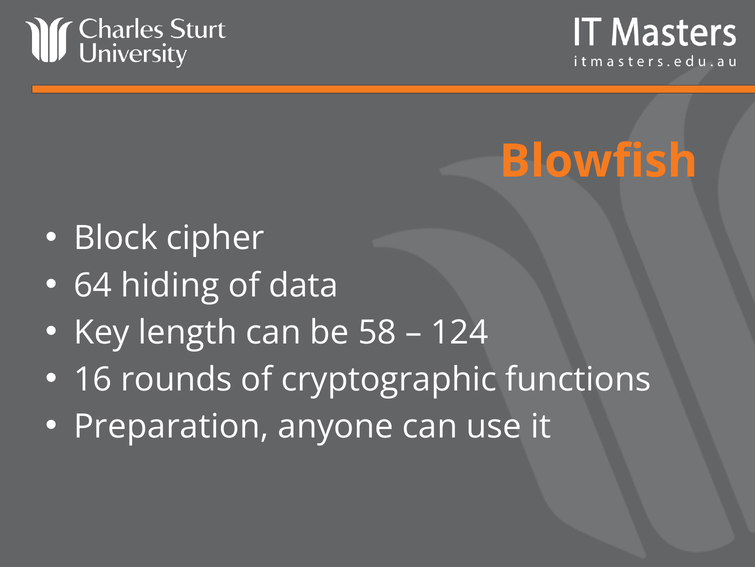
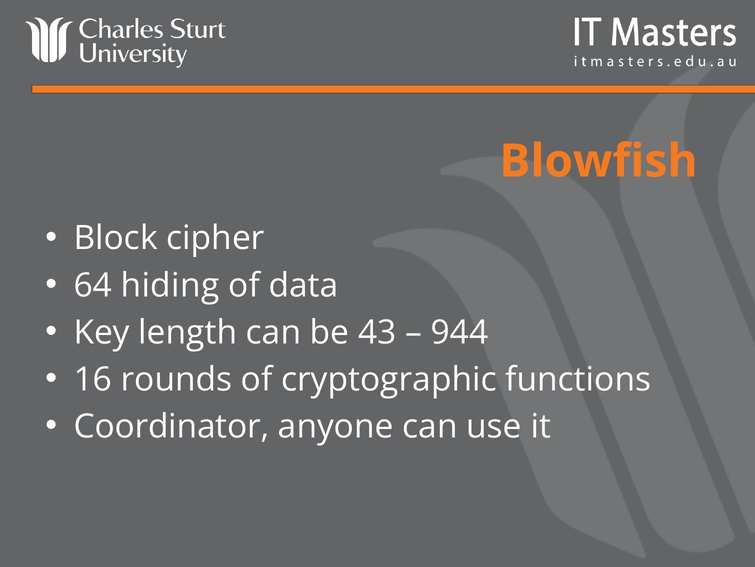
58: 58 -> 43
124: 124 -> 944
Preparation: Preparation -> Coordinator
